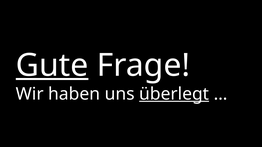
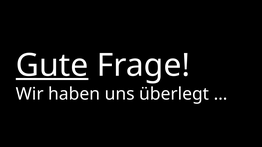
überlegt underline: present -> none
